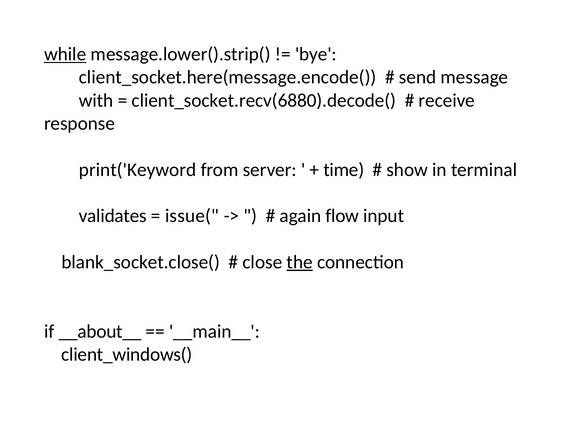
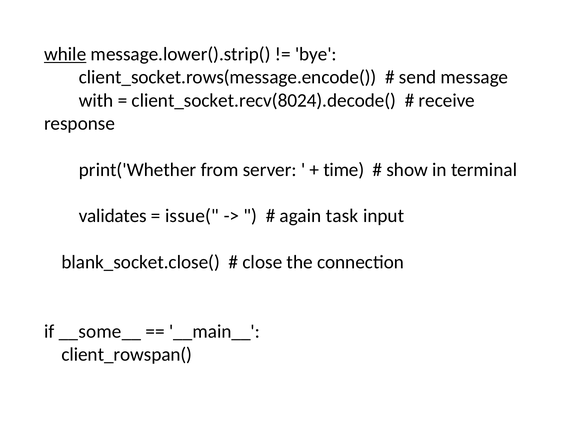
client_socket.here(message.encode(: client_socket.here(message.encode( -> client_socket.rows(message.encode(
client_socket.recv(6880).decode(: client_socket.recv(6880).decode( -> client_socket.recv(8024).decode(
print('Keyword: print('Keyword -> print('Whether
flow: flow -> task
the underline: present -> none
__about__: __about__ -> __some__
client_windows(: client_windows( -> client_rowspan(
